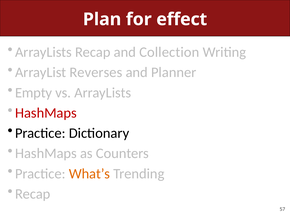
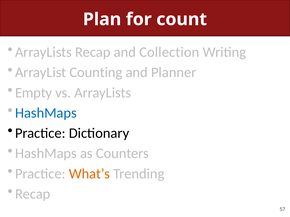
effect: effect -> count
Reverses: Reverses -> Counting
HashMaps at (46, 113) colour: red -> blue
